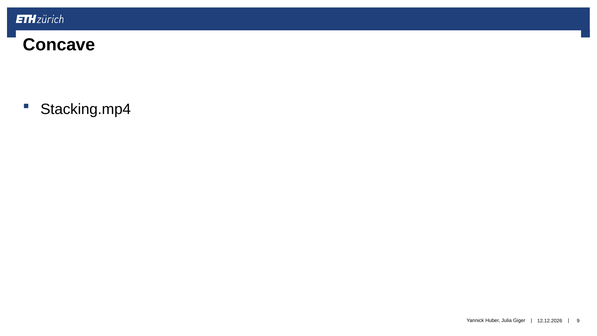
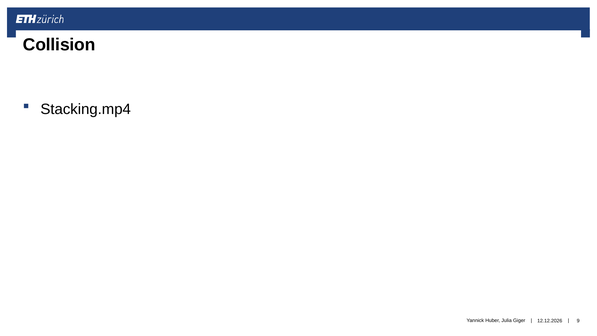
Concave: Concave -> Collision
